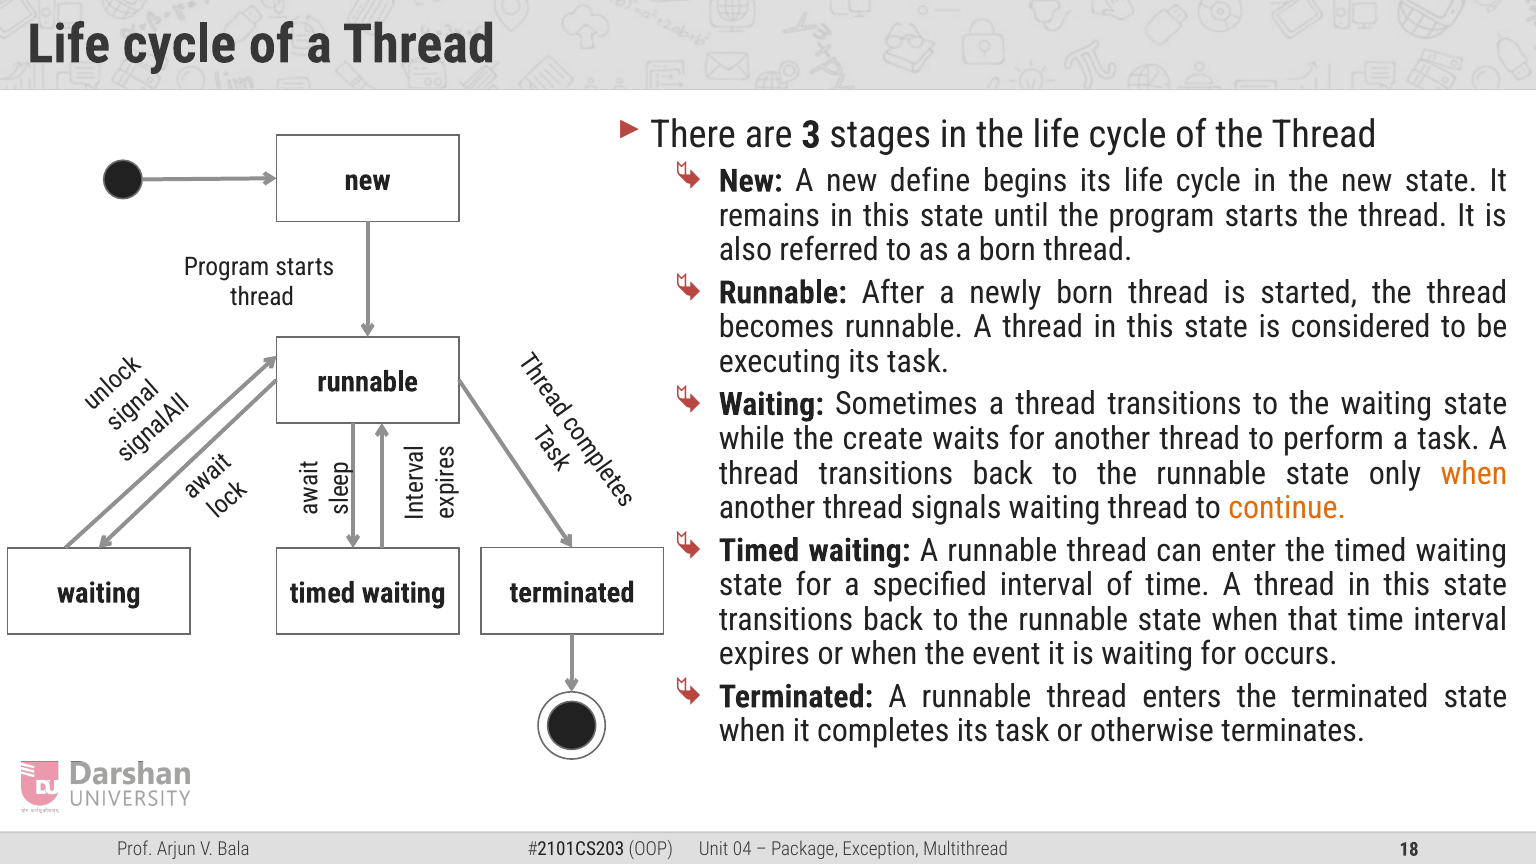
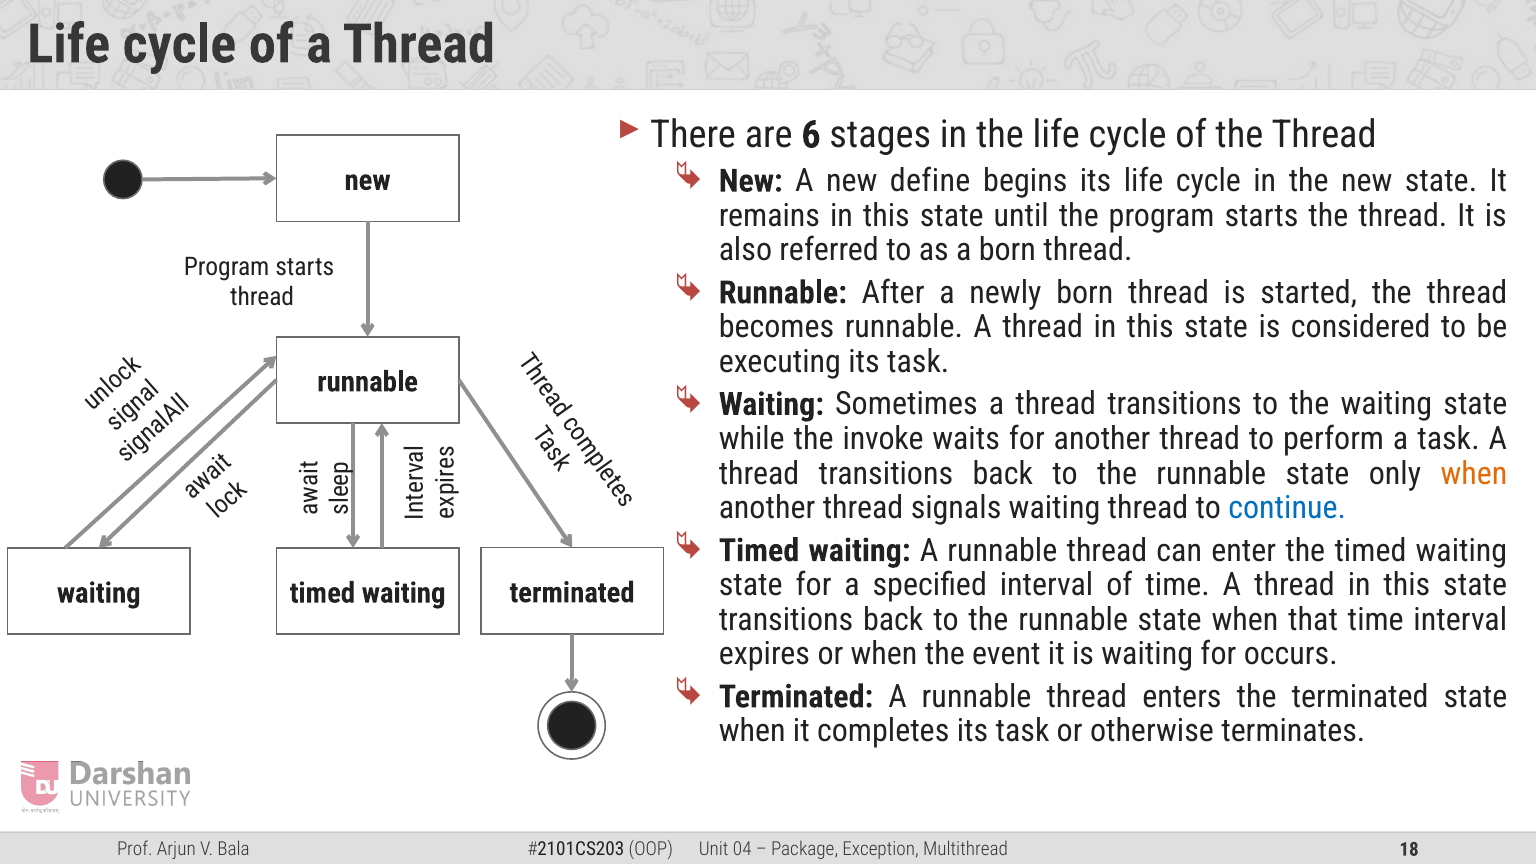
3: 3 -> 6
create: create -> invoke
continue colour: orange -> blue
